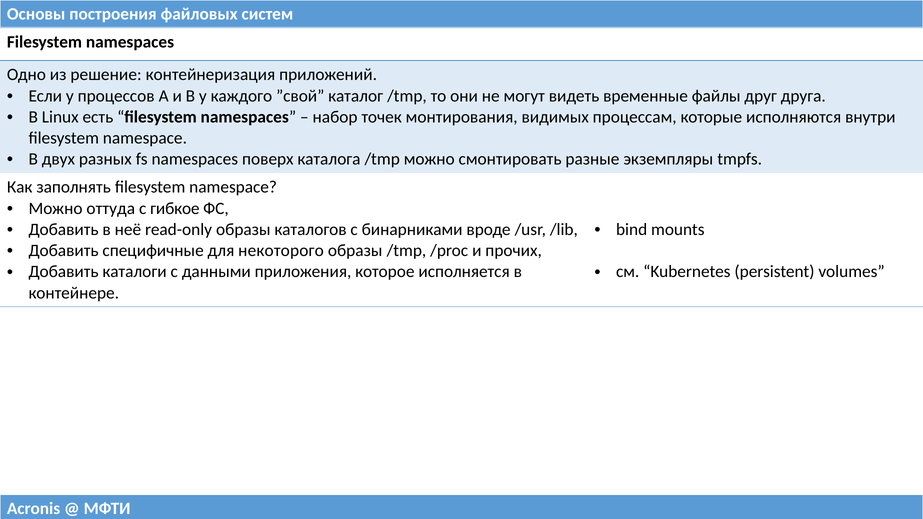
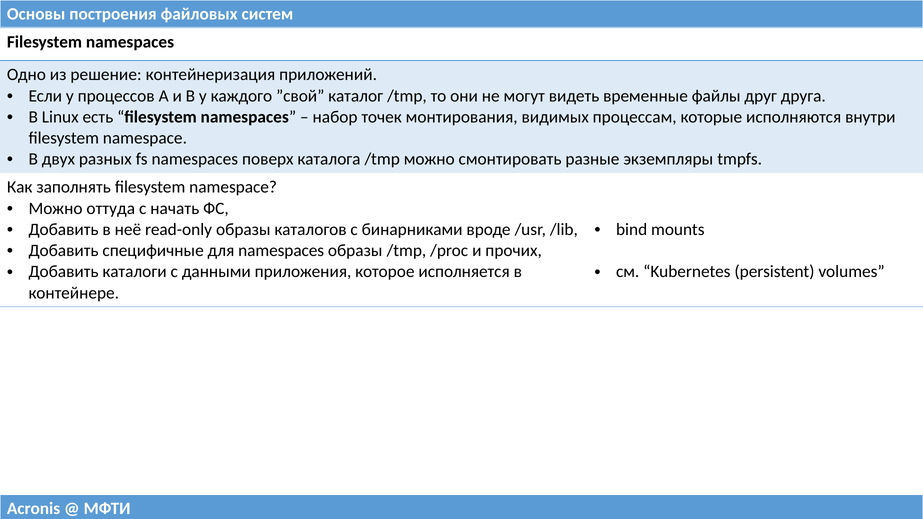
гибкое: гибкое -> начать
для некоторого: некоторого -> namespaces
